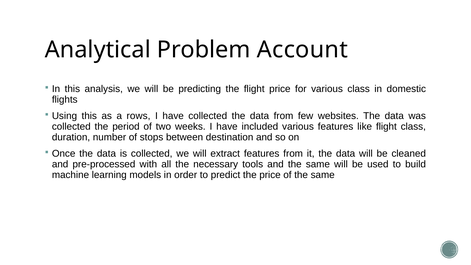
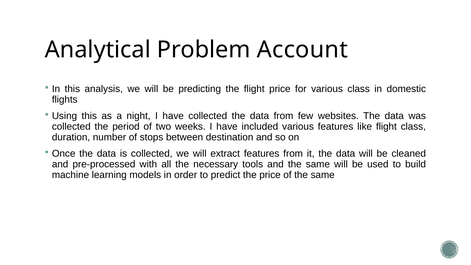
rows: rows -> night
